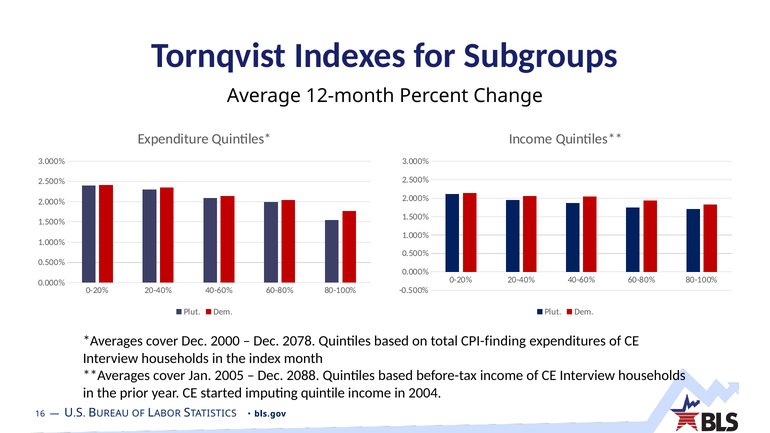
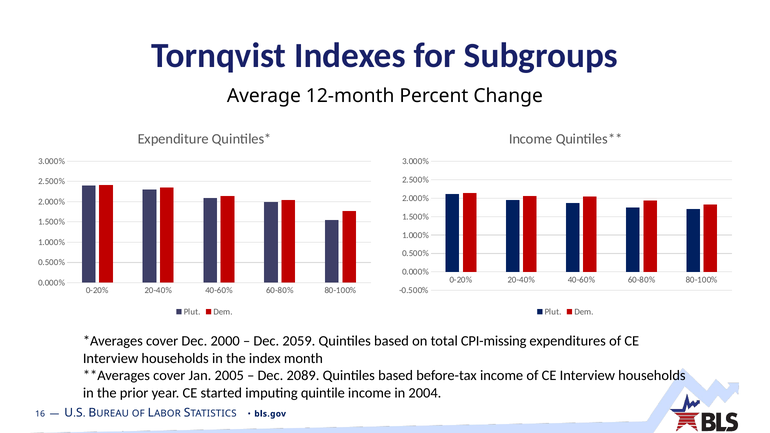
2078: 2078 -> 2059
CPI-finding: CPI-finding -> CPI-missing
2088: 2088 -> 2089
